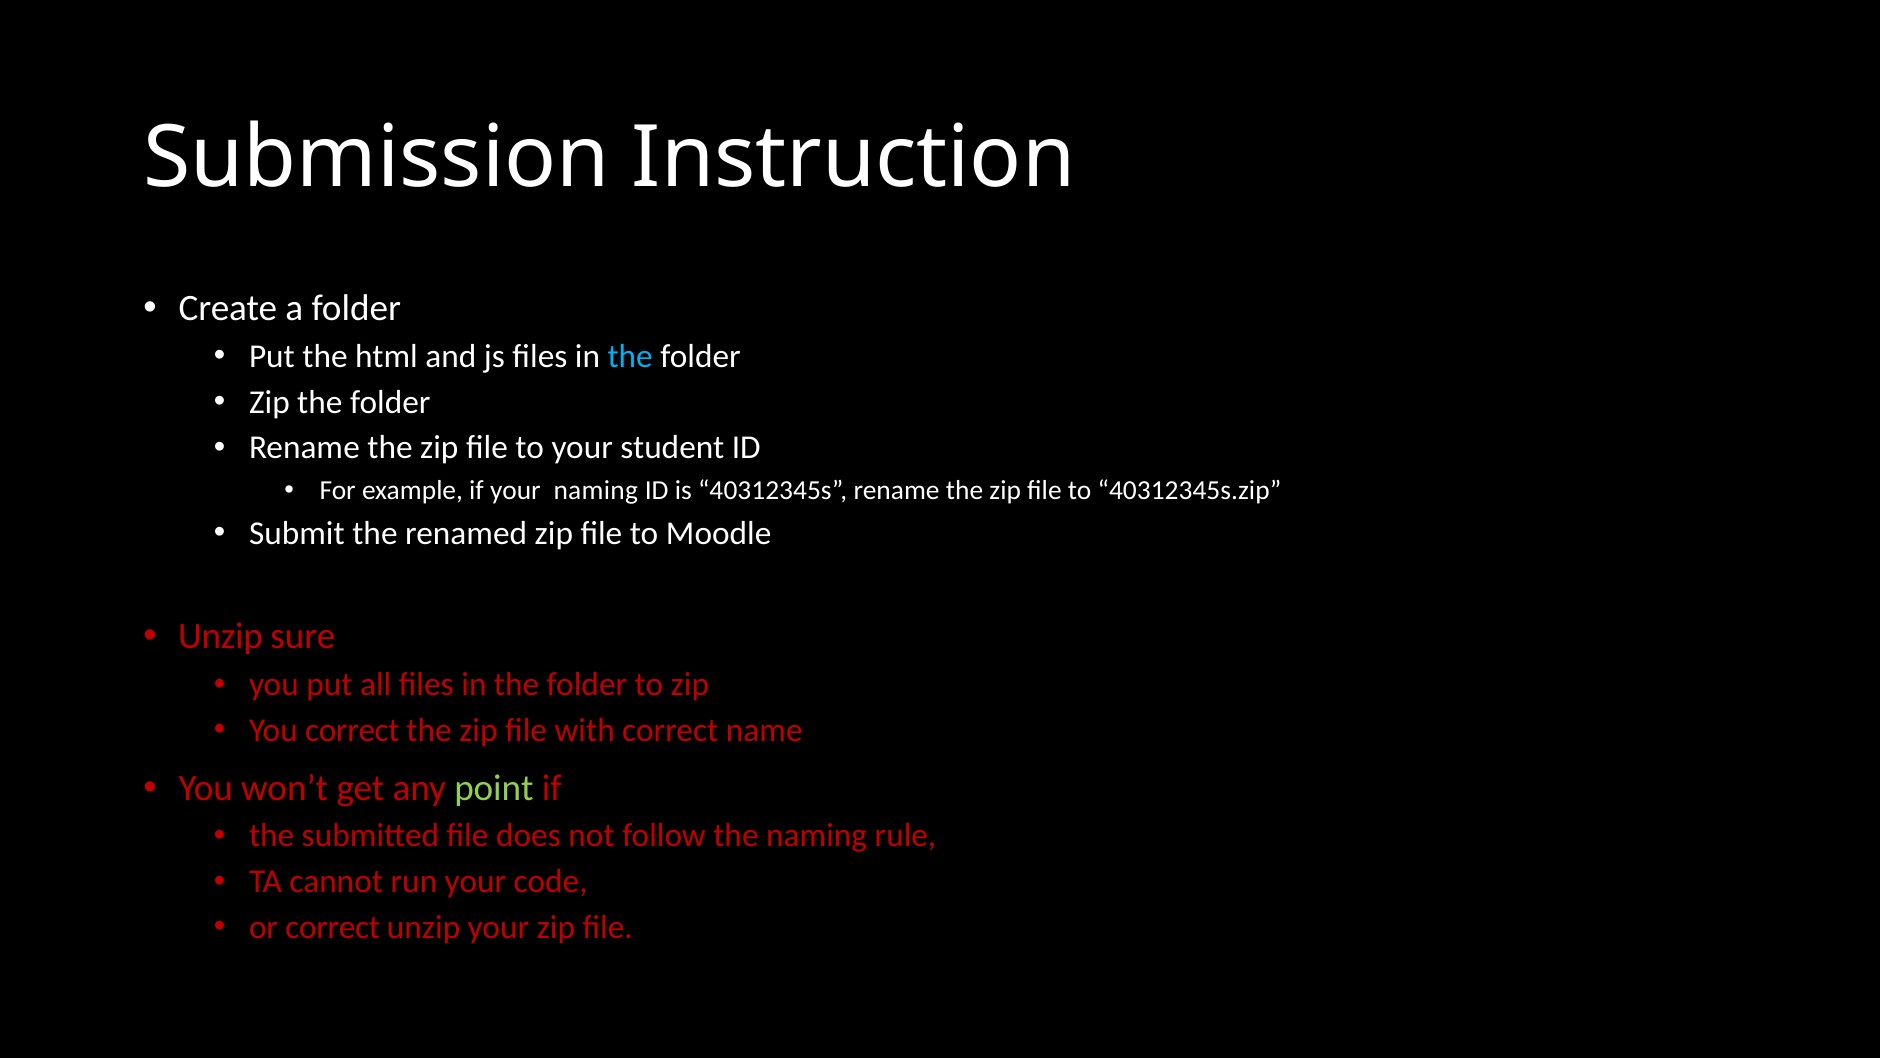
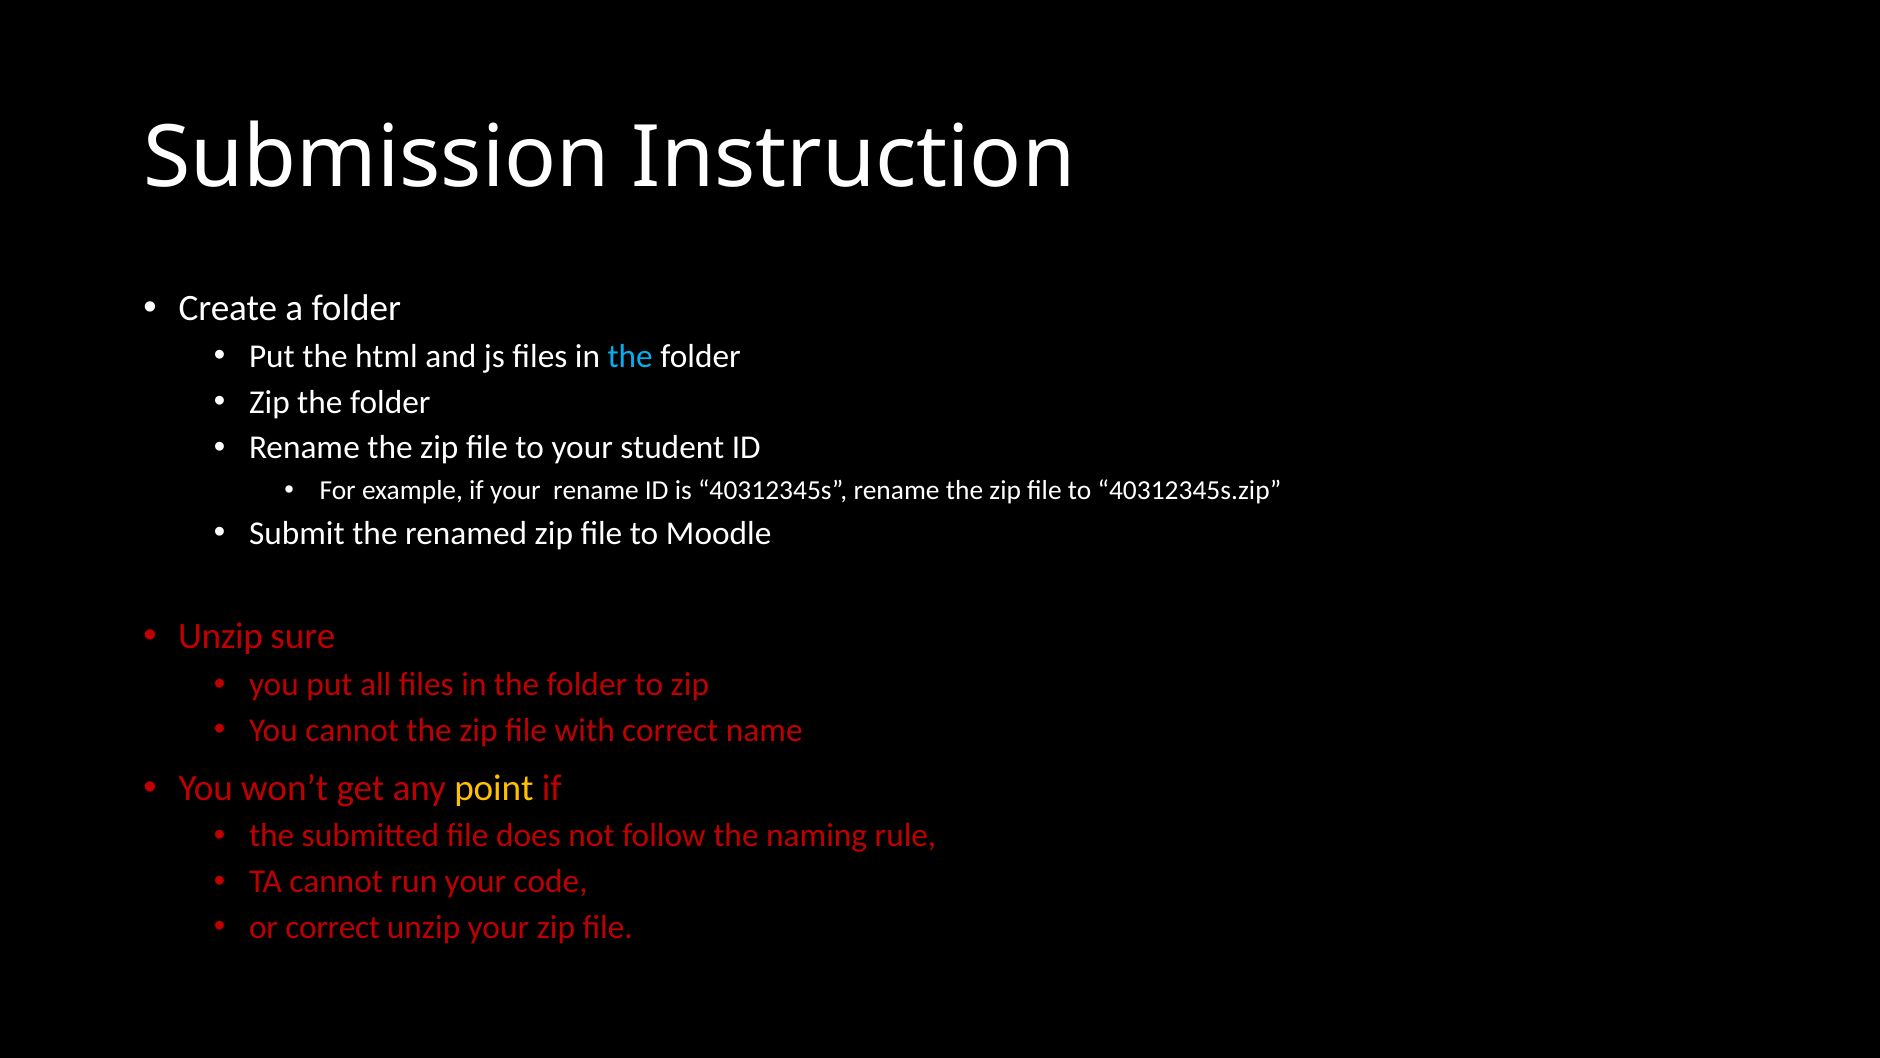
your naming: naming -> rename
You correct: correct -> cannot
point colour: light green -> yellow
